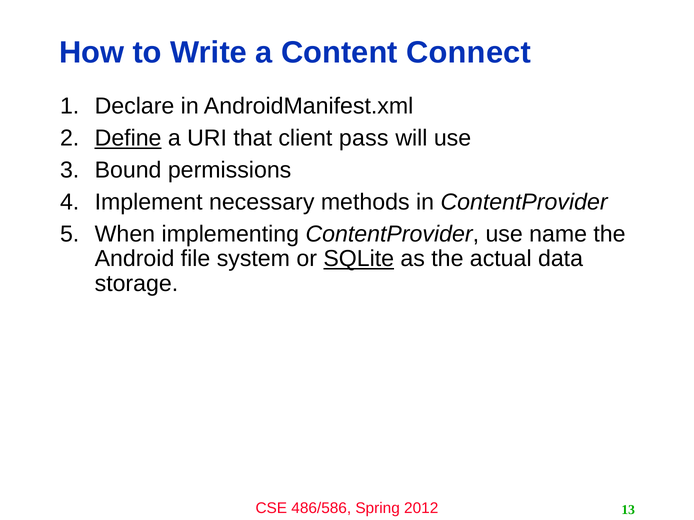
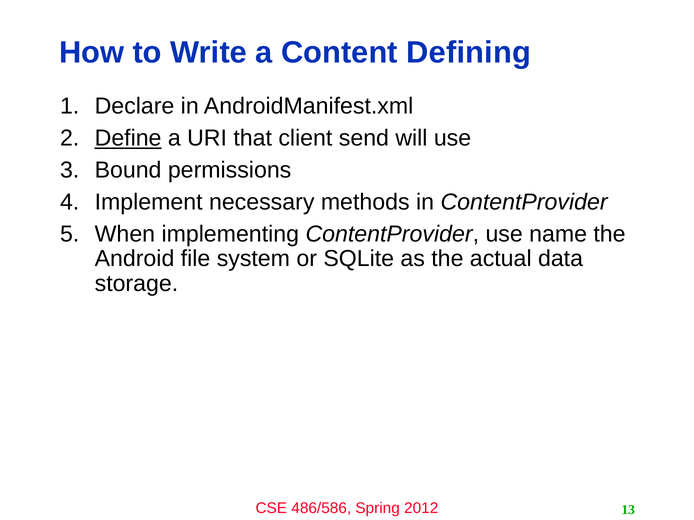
Connect: Connect -> Defining
pass: pass -> send
SQLite underline: present -> none
